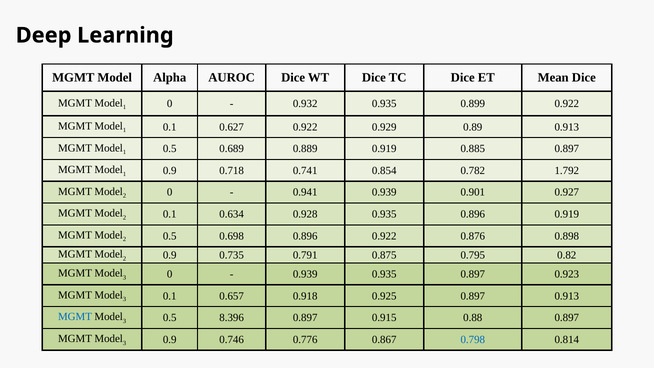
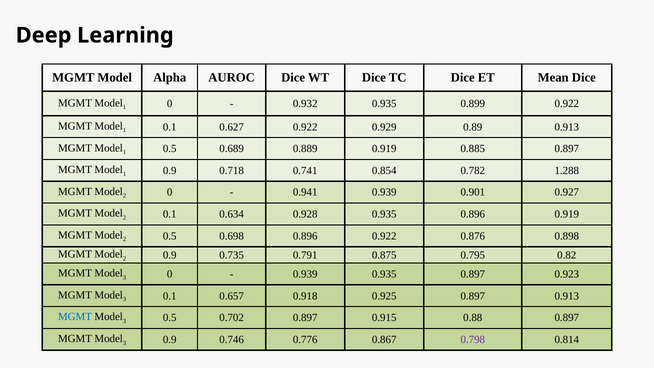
1.792: 1.792 -> 1.288
8.396: 8.396 -> 0.702
0.798 colour: blue -> purple
